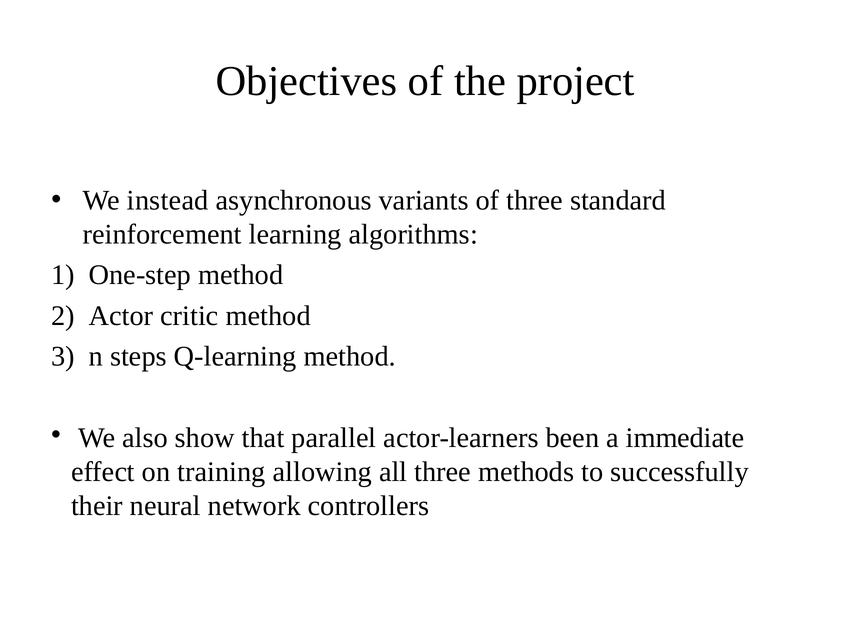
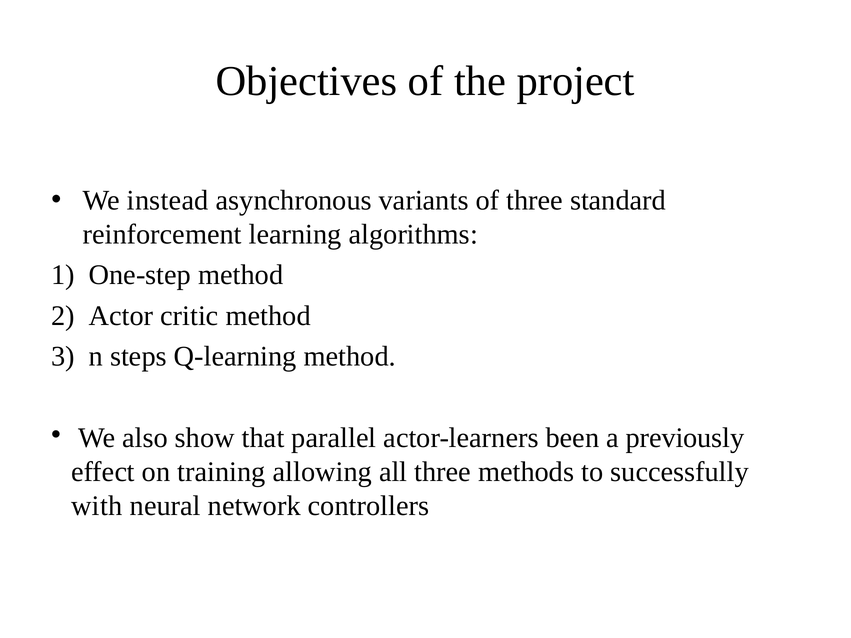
immediate: immediate -> previously
their: their -> with
